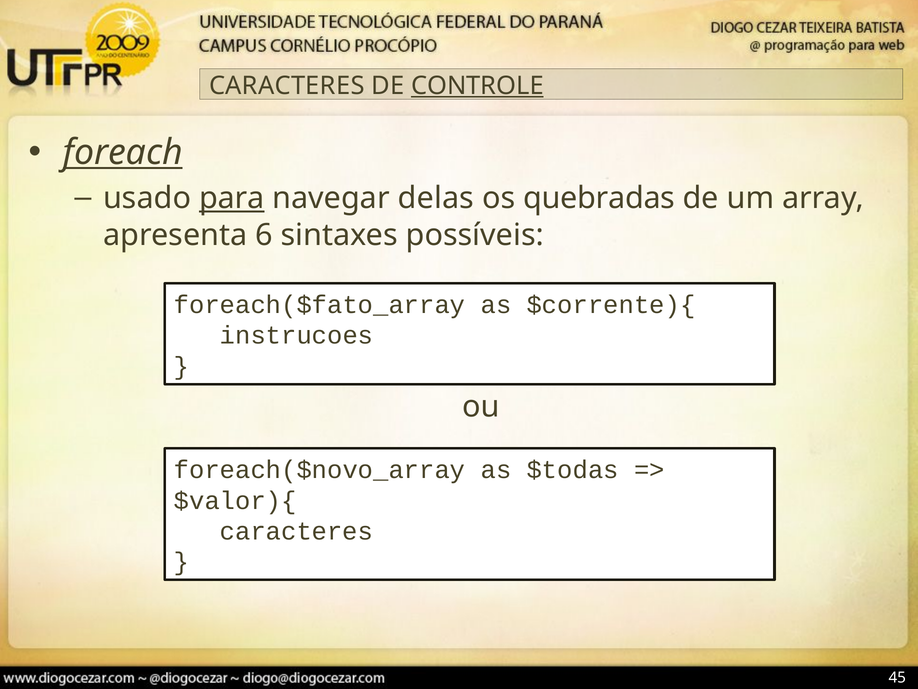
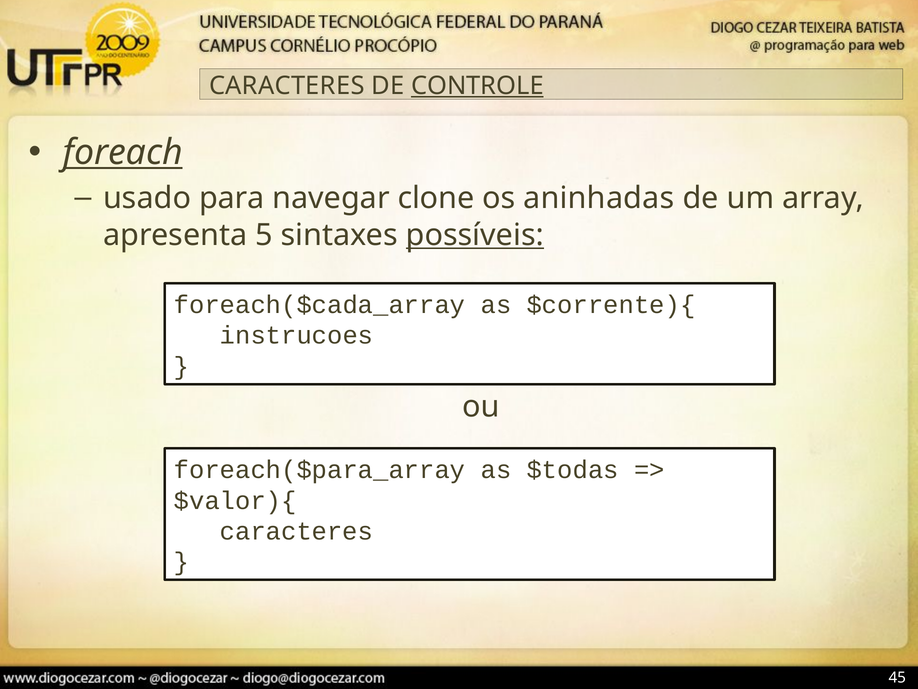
para underline: present -> none
delas: delas -> clone
quebradas: quebradas -> aninhadas
6: 6 -> 5
possíveis underline: none -> present
foreach($fato_array: foreach($fato_array -> foreach($cada_array
foreach($novo_array: foreach($novo_array -> foreach($para_array
